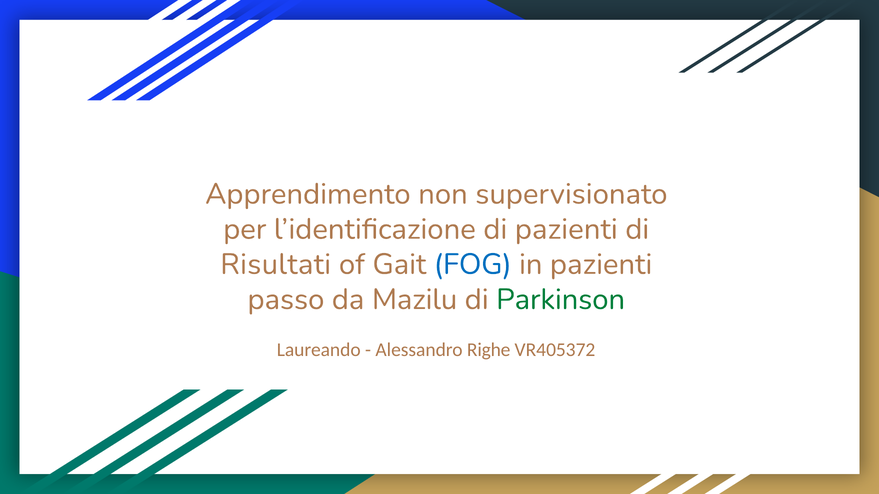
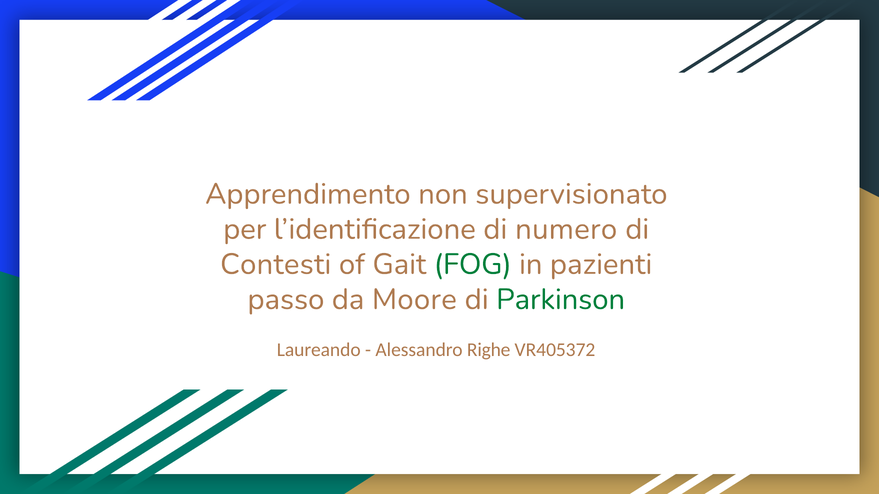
di pazienti: pazienti -> numero
Risultati: Risultati -> Contesti
FOG colour: blue -> green
Mazilu: Mazilu -> Moore
